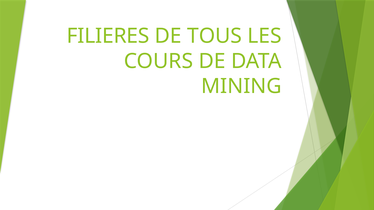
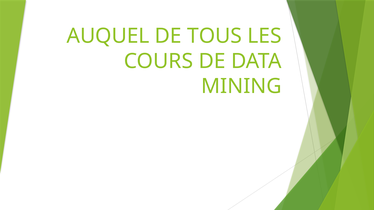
FILIERES: FILIERES -> AUQUEL
